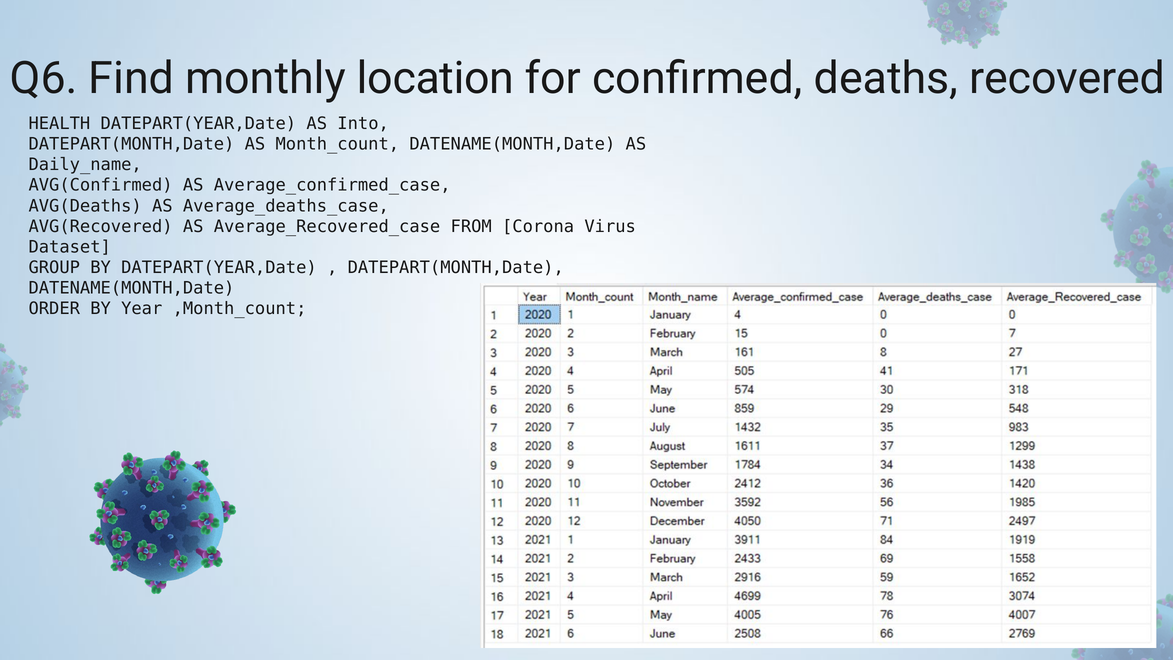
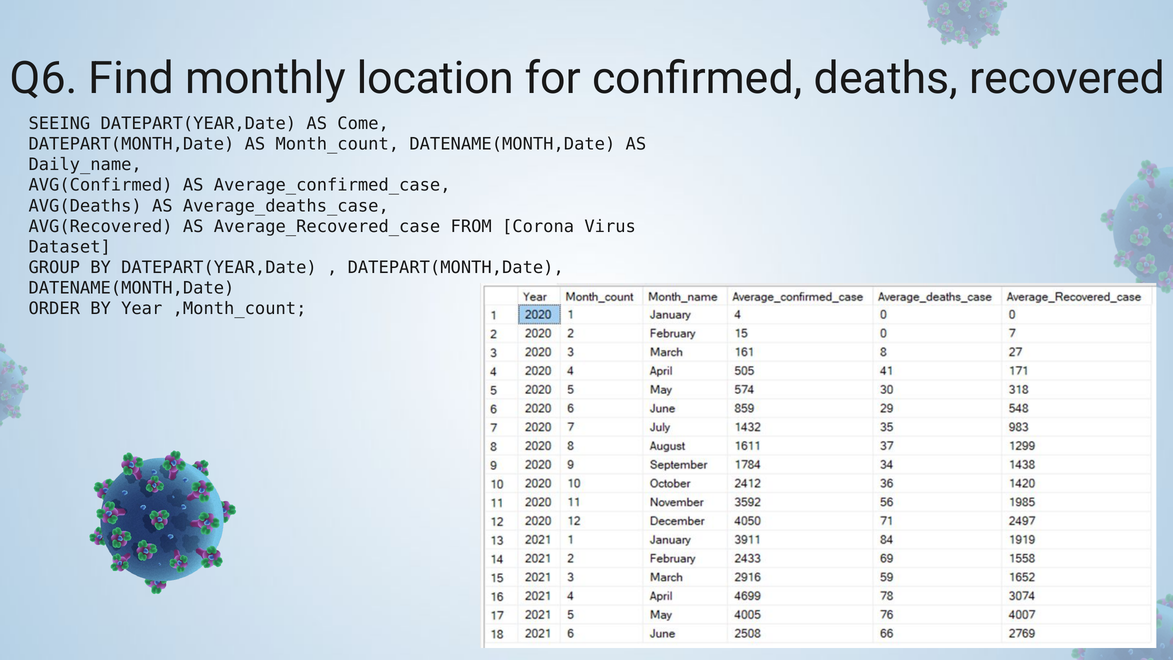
HEALTH: HEALTH -> SEEING
Into: Into -> Come
